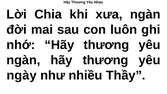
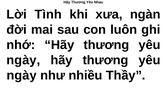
Chia: Chia -> Tình
ngàn at (23, 60): ngàn -> ngày
